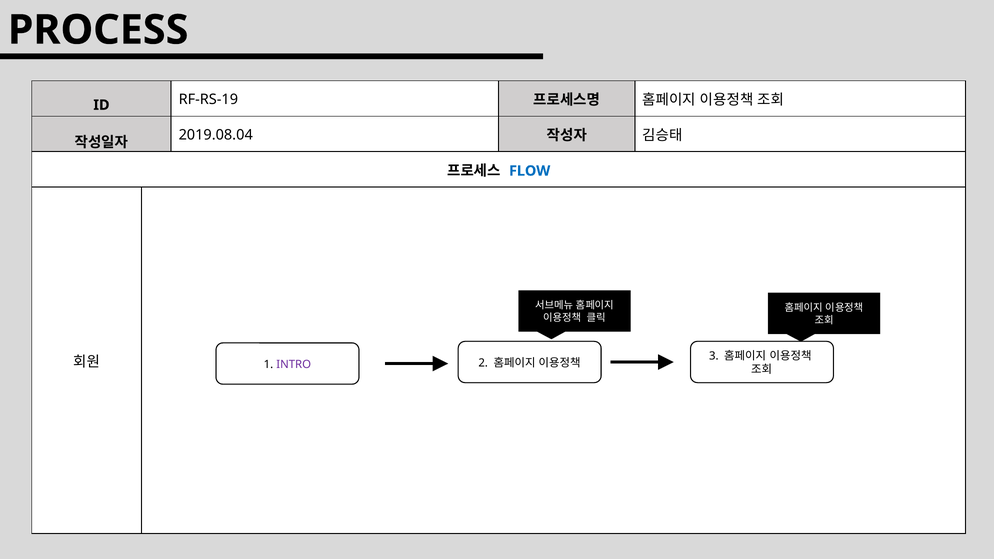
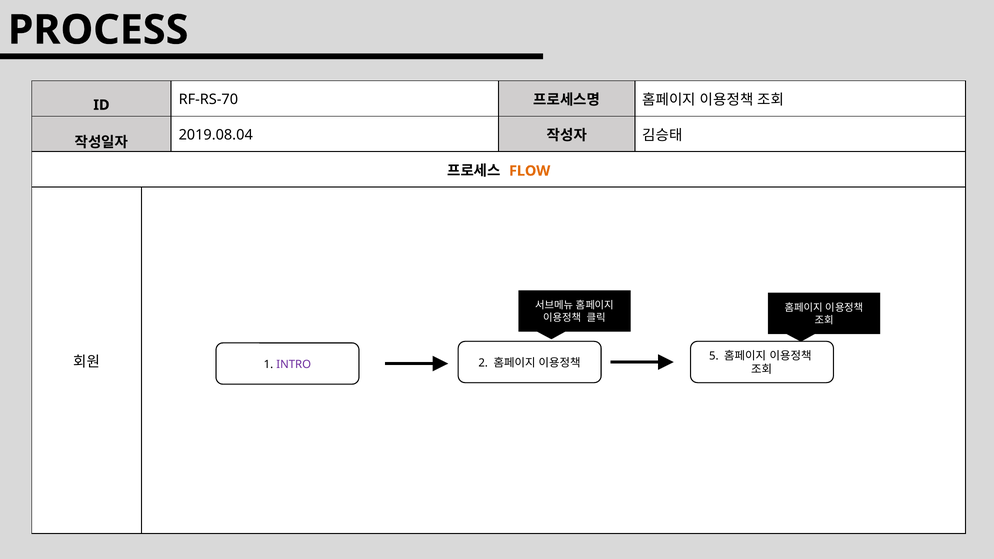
RF-RS-19: RF-RS-19 -> RF-RS-70
FLOW colour: blue -> orange
3: 3 -> 5
